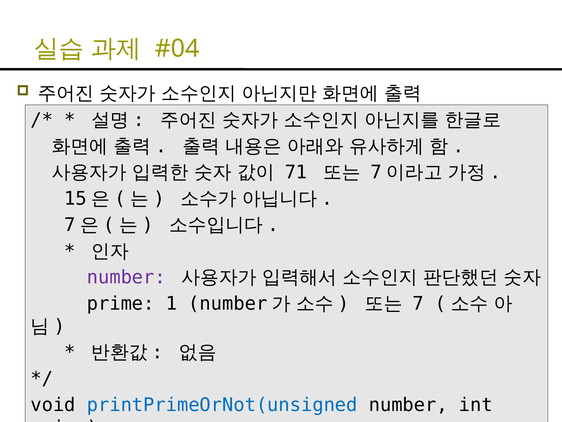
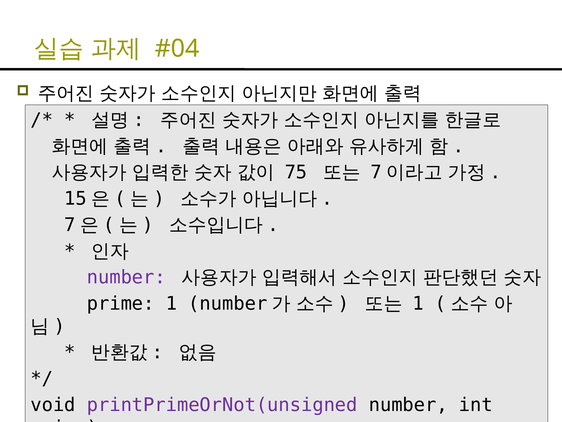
71: 71 -> 75
7 at (418, 303): 7 -> 1
printPrimeOrNot(unsigned colour: blue -> purple
